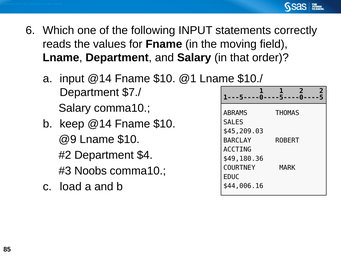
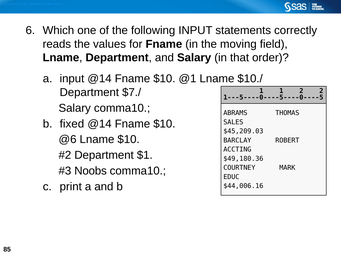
keep: keep -> fixed
@9: @9 -> @6
$4: $4 -> $1
load: load -> print
